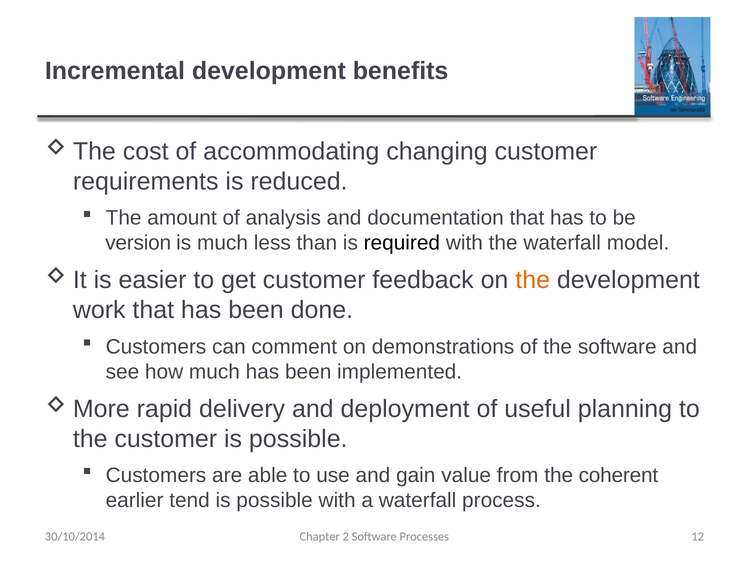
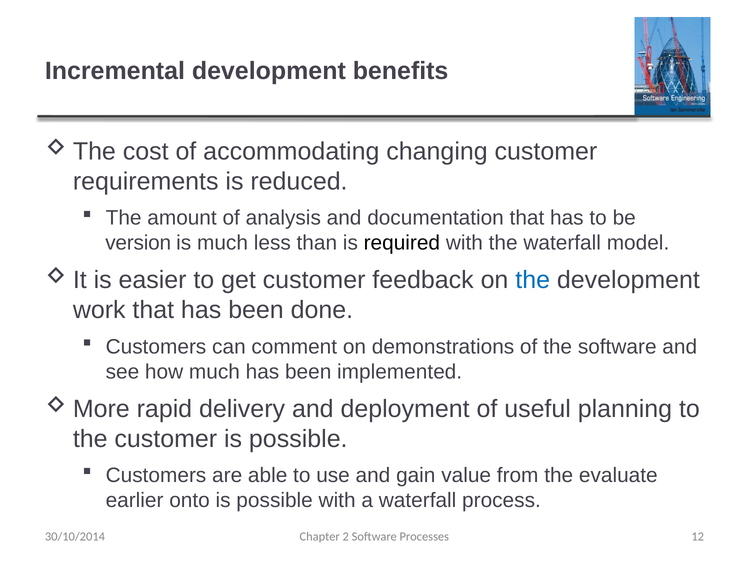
the at (533, 280) colour: orange -> blue
coherent: coherent -> evaluate
tend: tend -> onto
